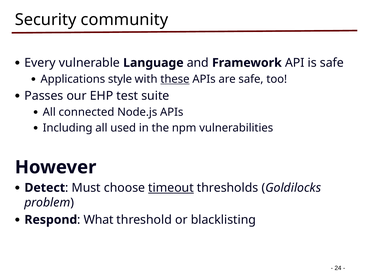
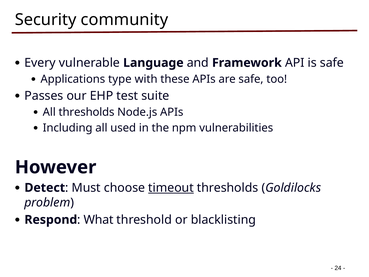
style: style -> type
these underline: present -> none
All connected: connected -> thresholds
